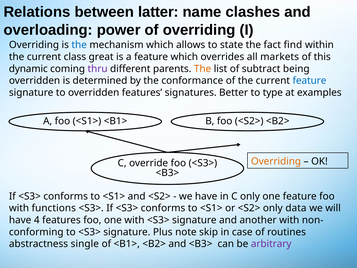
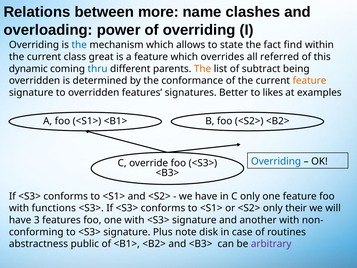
latter: latter -> more
markets: markets -> referred
thru colour: purple -> blue
feature at (309, 81) colour: blue -> orange
type: type -> likes
Overriding at (276, 161) colour: orange -> blue
data: data -> their
4: 4 -> 3
skip: skip -> disk
single: single -> public
